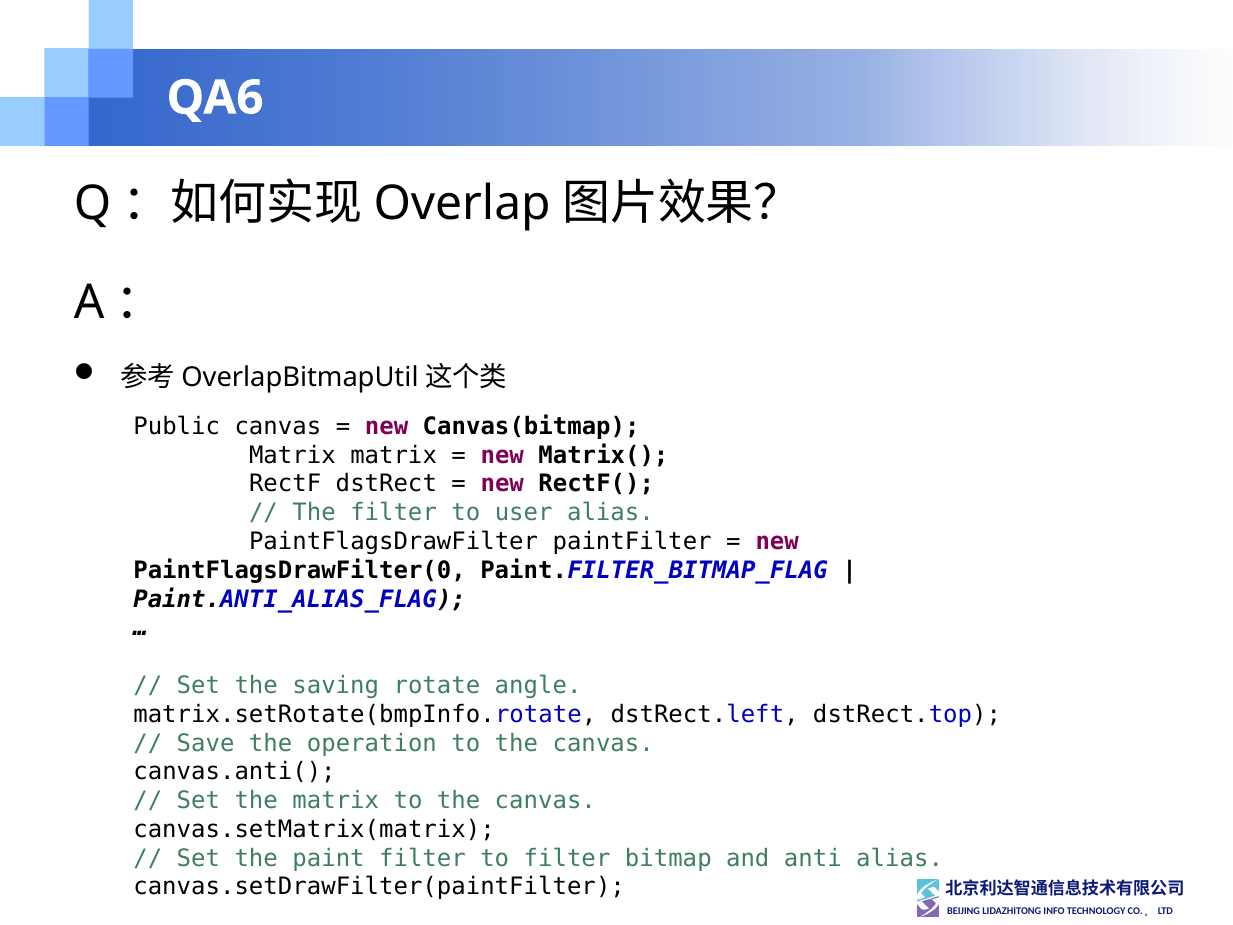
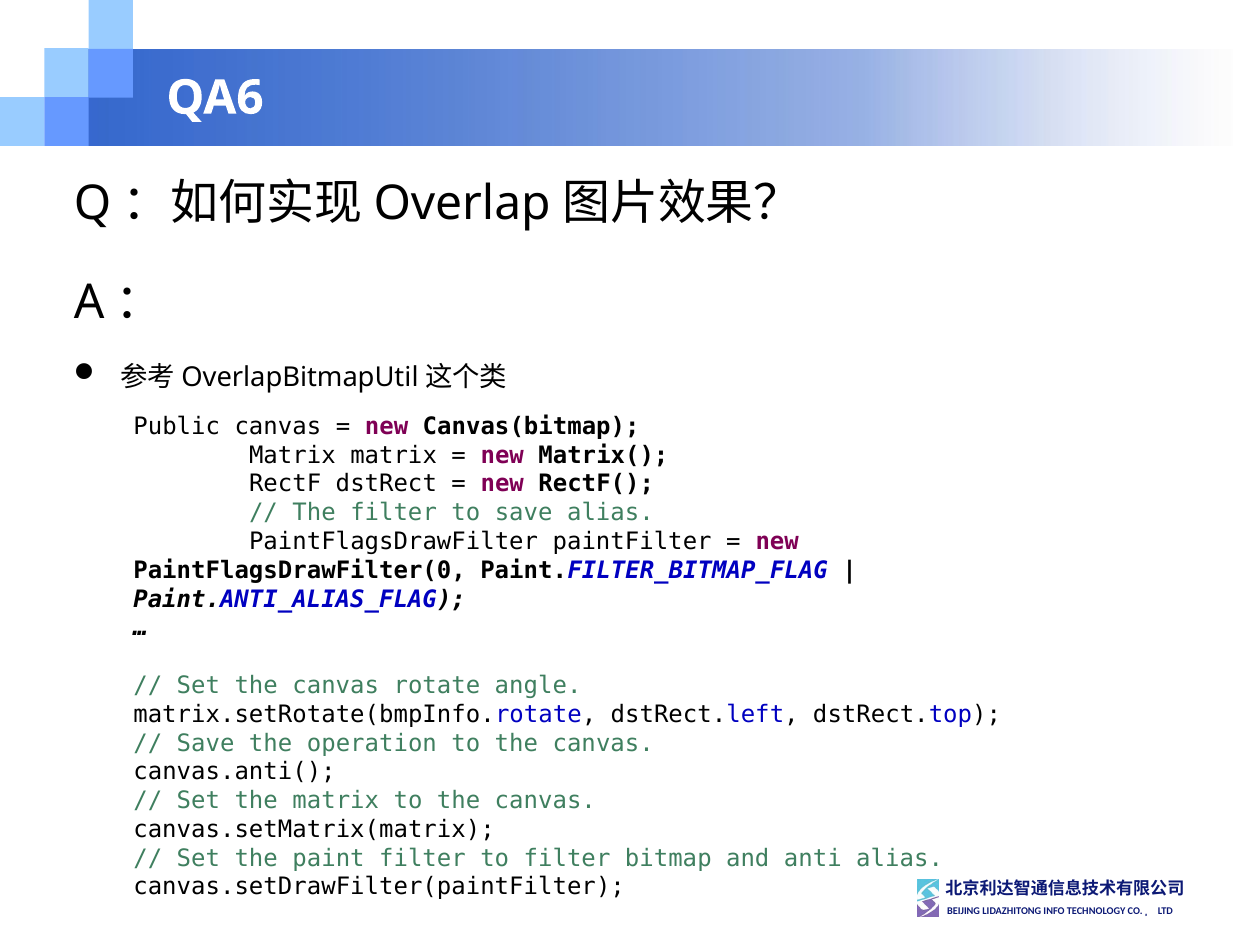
to user: user -> save
Set the saving: saving -> canvas
